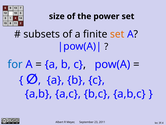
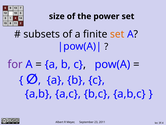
for colour: blue -> purple
